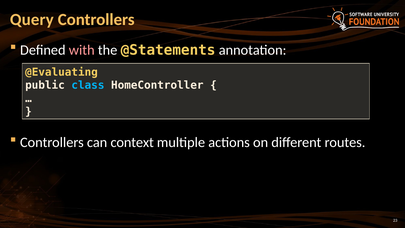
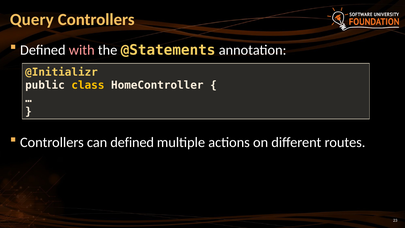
@Evaluating: @Evaluating -> @Initializr
class colour: light blue -> yellow
can context: context -> defined
